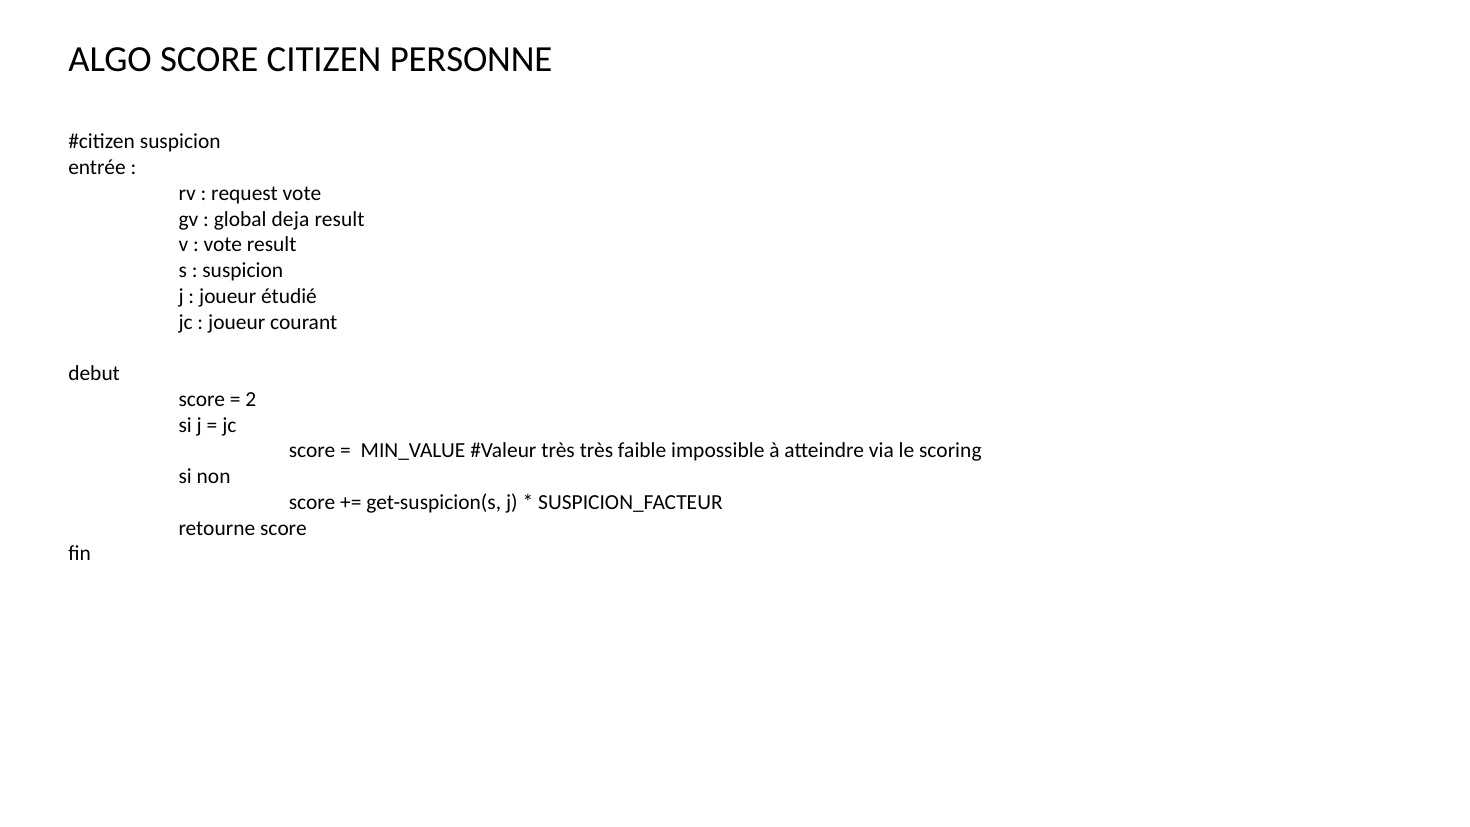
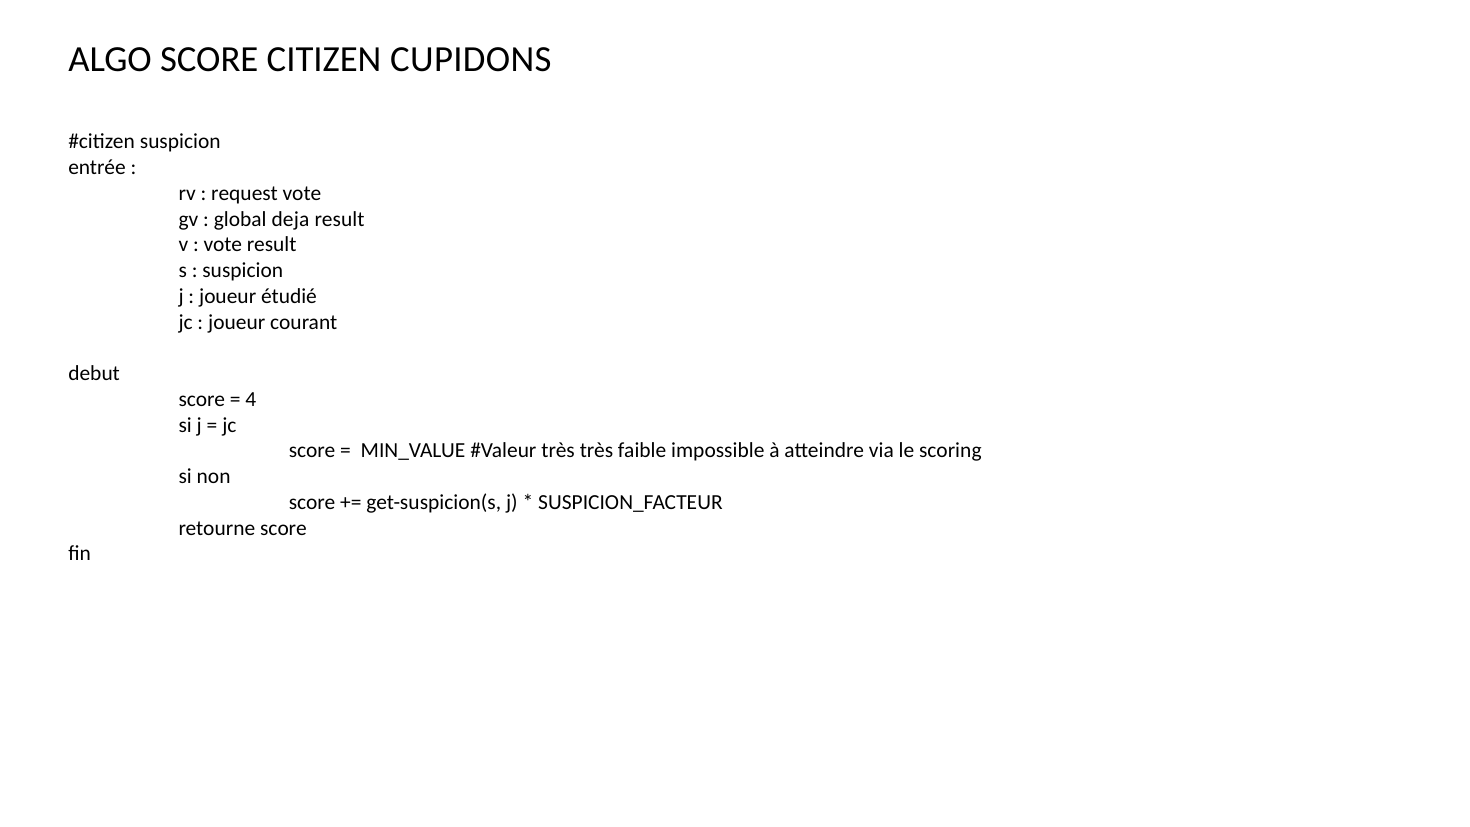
PERSONNE: PERSONNE -> CUPIDONS
2: 2 -> 4
